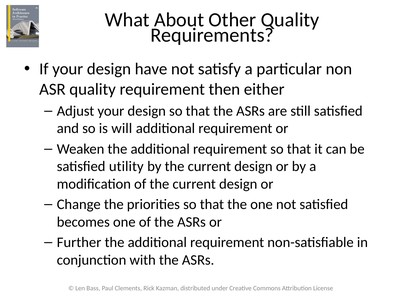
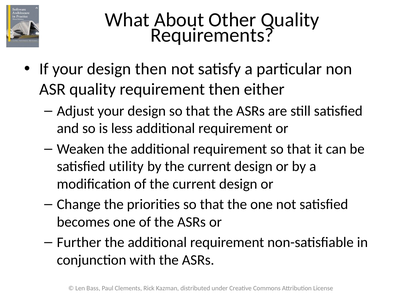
design have: have -> then
will: will -> less
